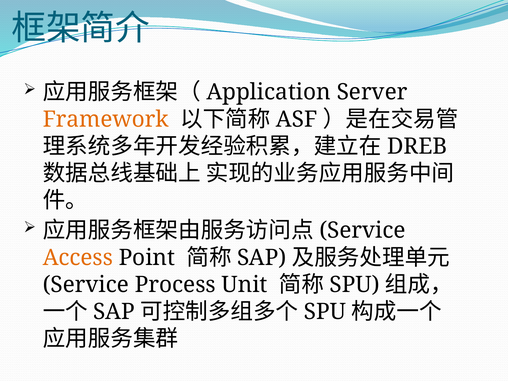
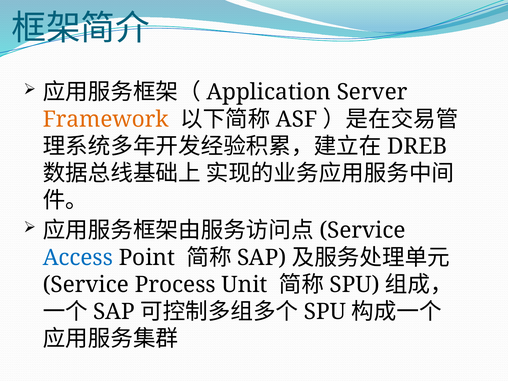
Access colour: orange -> blue
